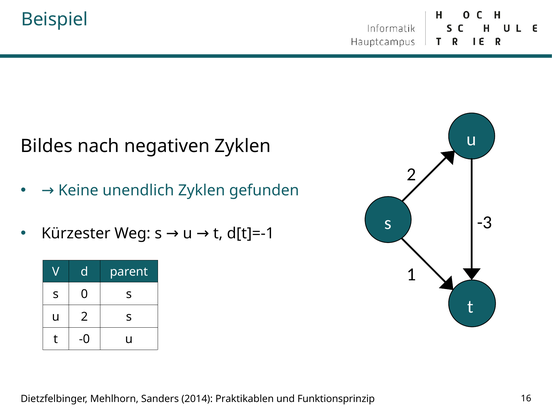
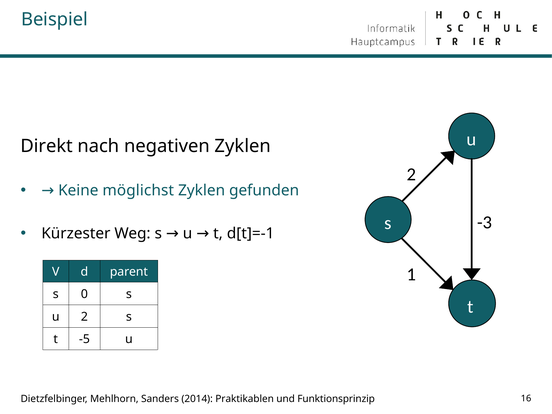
Bildes: Bildes -> Direkt
unendlich: unendlich -> möglichst
-0: -0 -> -5
